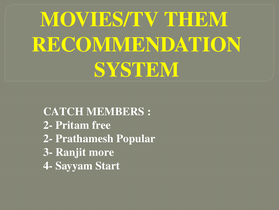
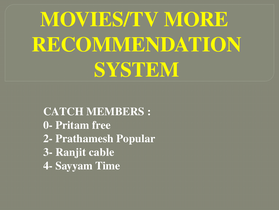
THEM: THEM -> MORE
2- at (48, 125): 2- -> 0-
more: more -> cable
Start: Start -> Time
